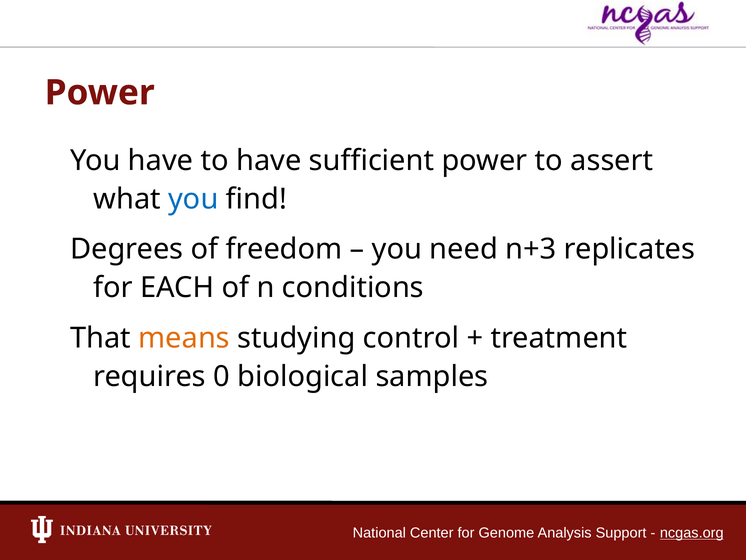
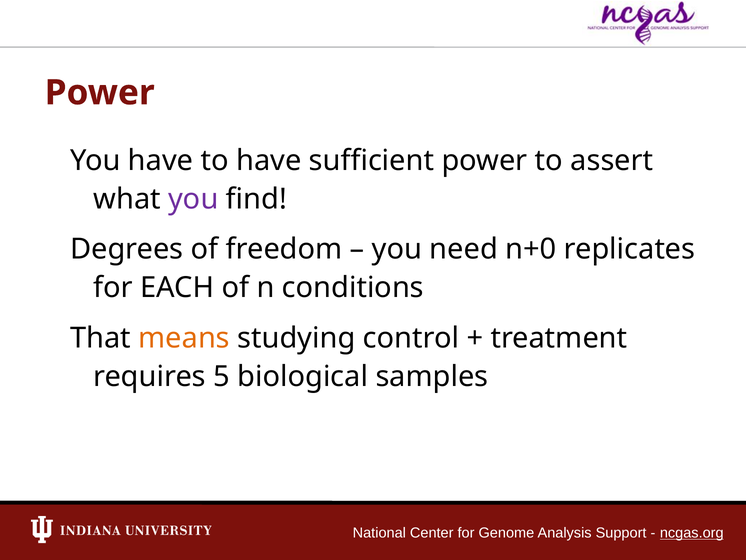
you at (193, 199) colour: blue -> purple
n+3: n+3 -> n+0
0: 0 -> 5
